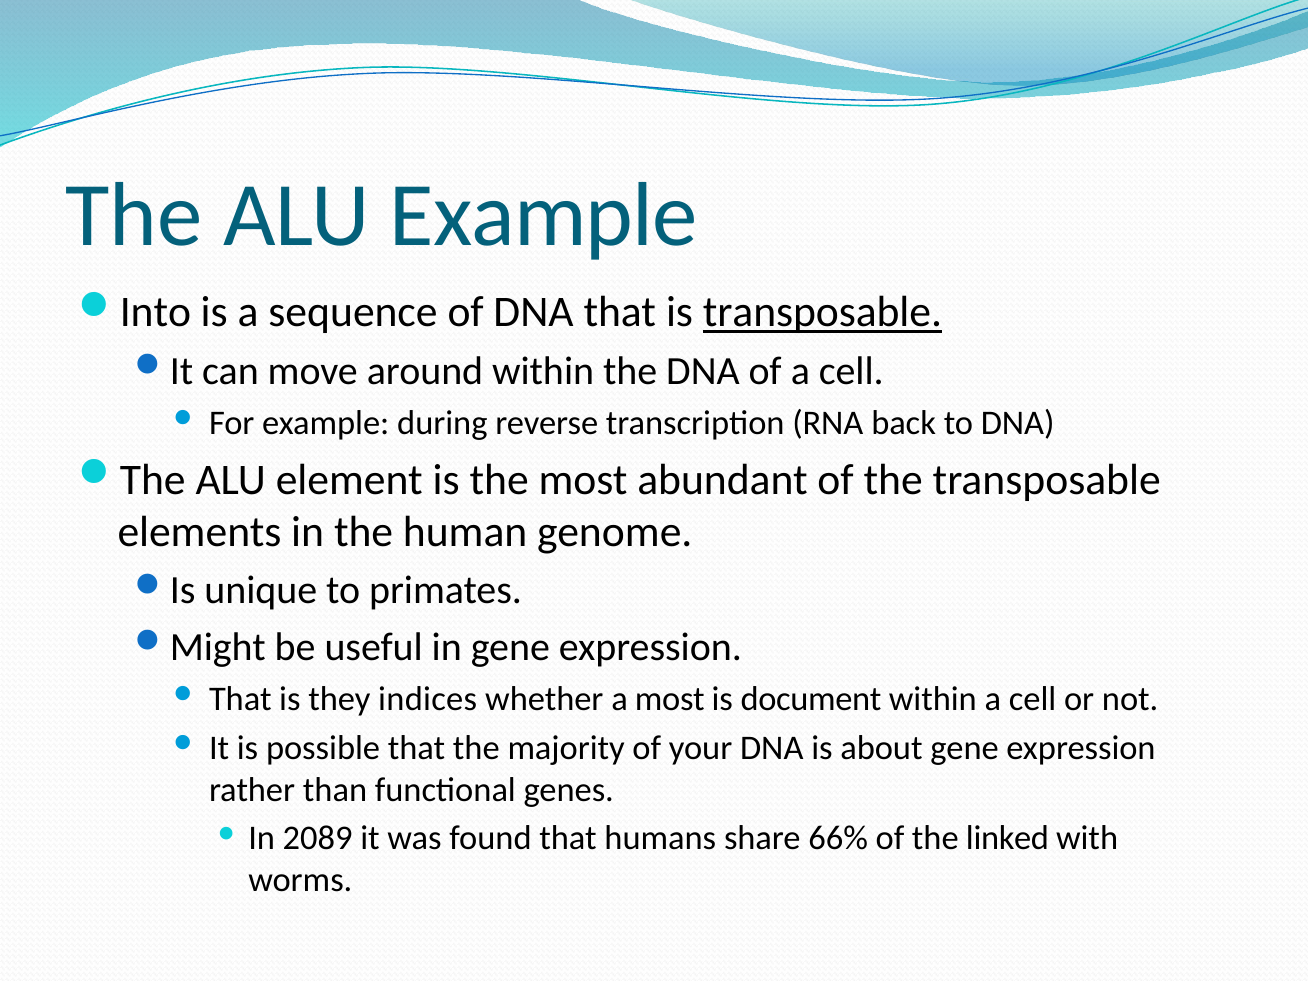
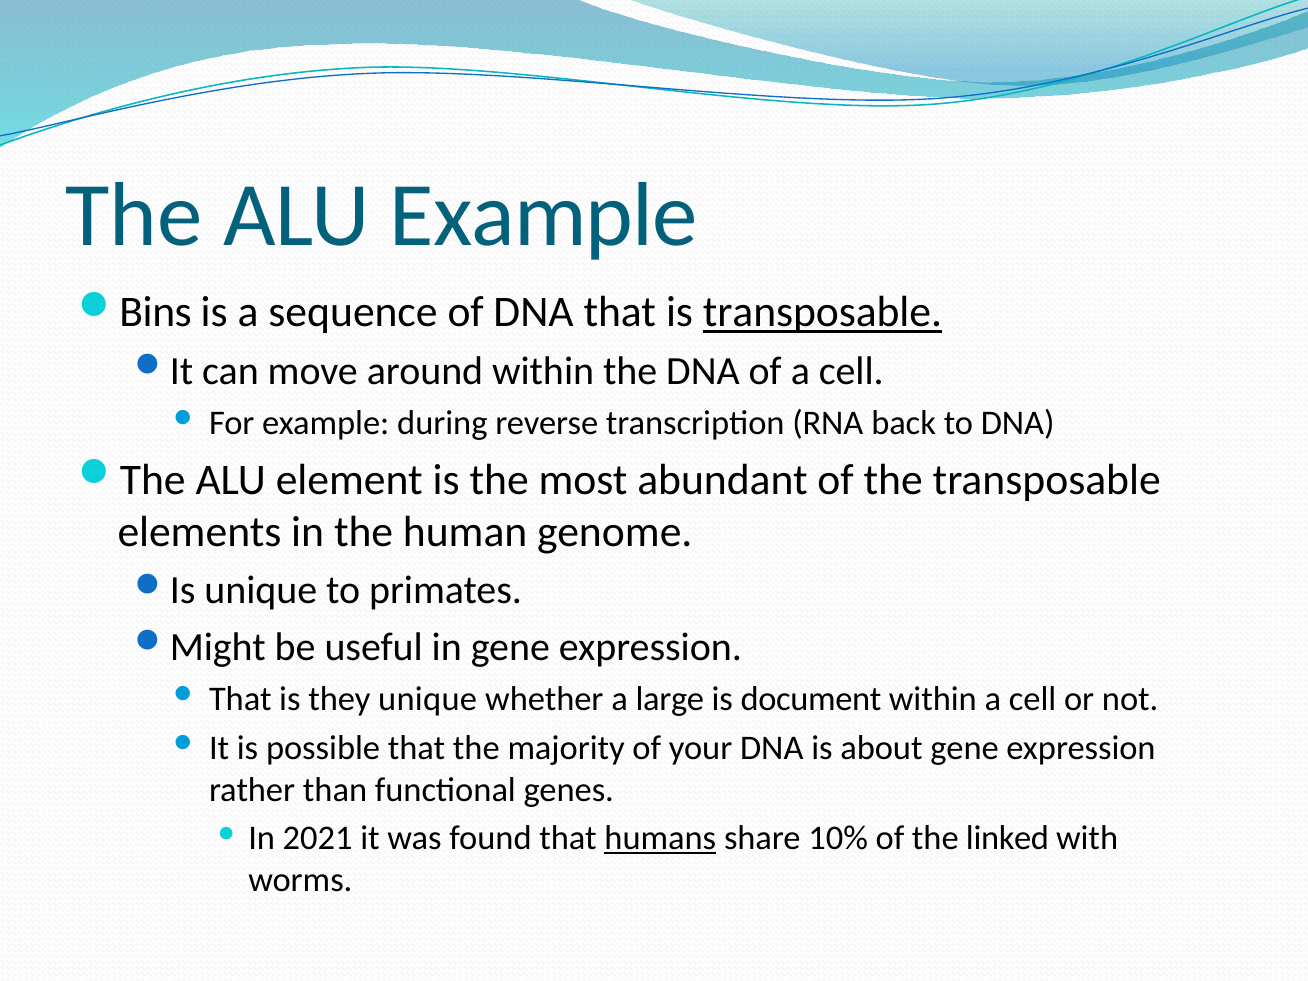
Into: Into -> Bins
they indices: indices -> unique
a most: most -> large
2089: 2089 -> 2021
humans underline: none -> present
66%: 66% -> 10%
